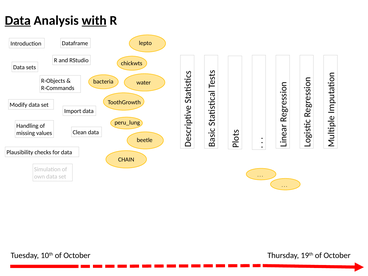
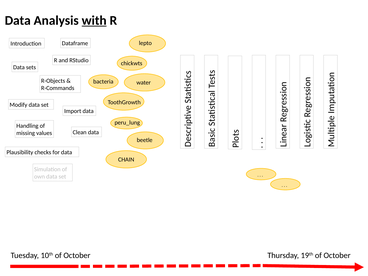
Data at (18, 20) underline: present -> none
